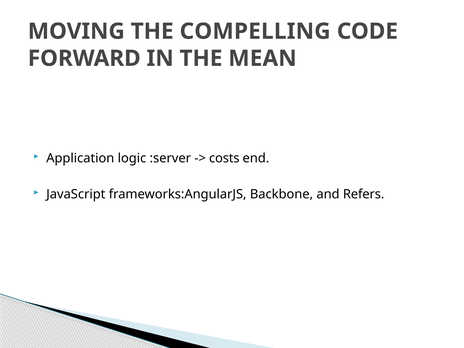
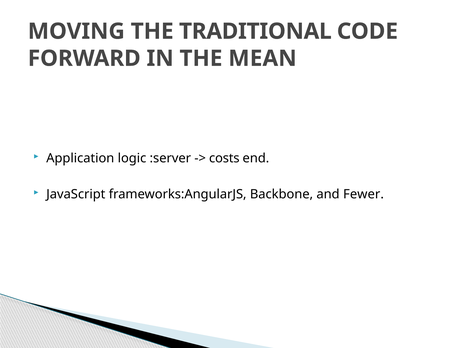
COMPELLING: COMPELLING -> TRADITIONAL
Refers: Refers -> Fewer
